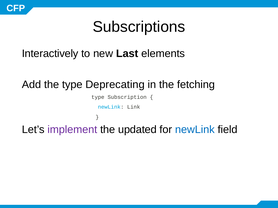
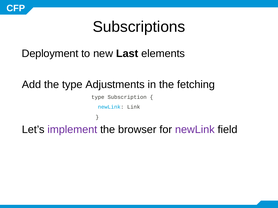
Interactively: Interactively -> Deployment
Deprecating: Deprecating -> Adjustments
updated: updated -> browser
newLink at (195, 130) colour: blue -> purple
